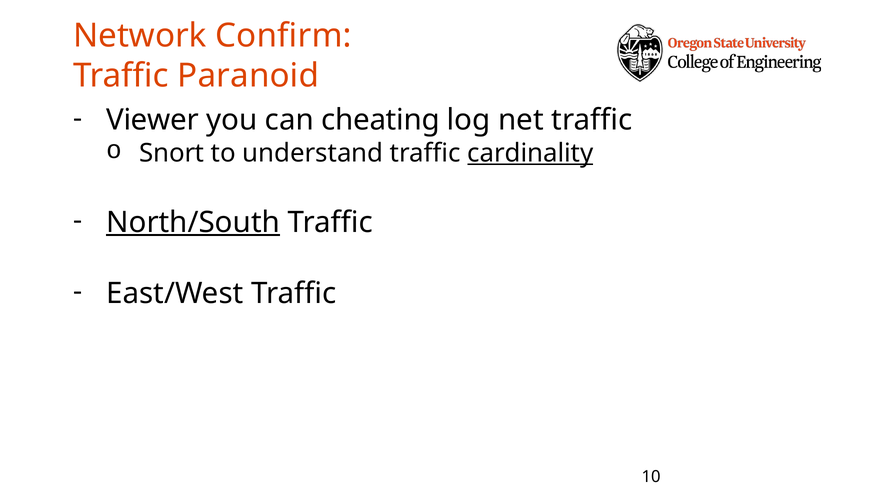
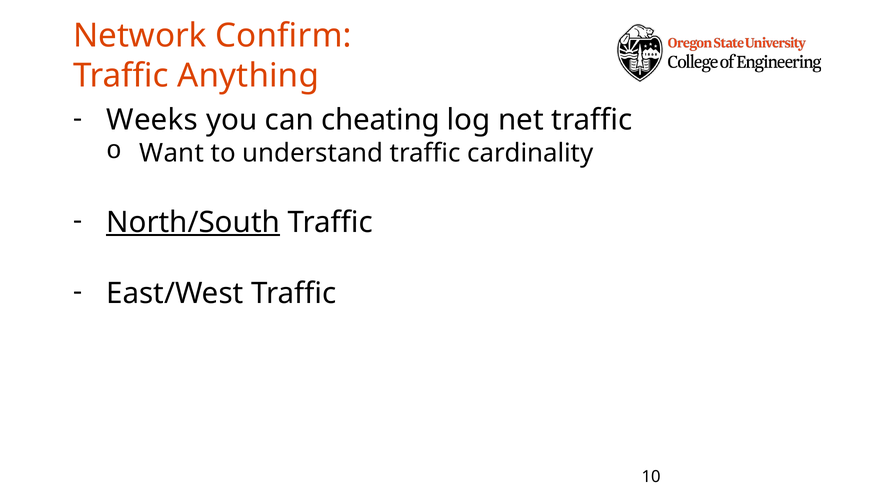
Paranoid: Paranoid -> Anything
Viewer: Viewer -> Weeks
Snort: Snort -> Want
cardinality underline: present -> none
